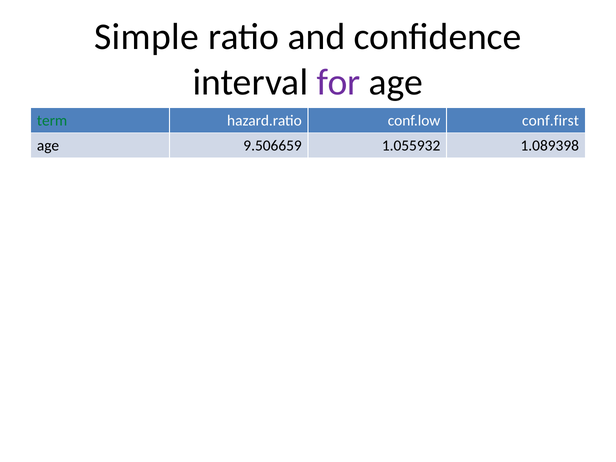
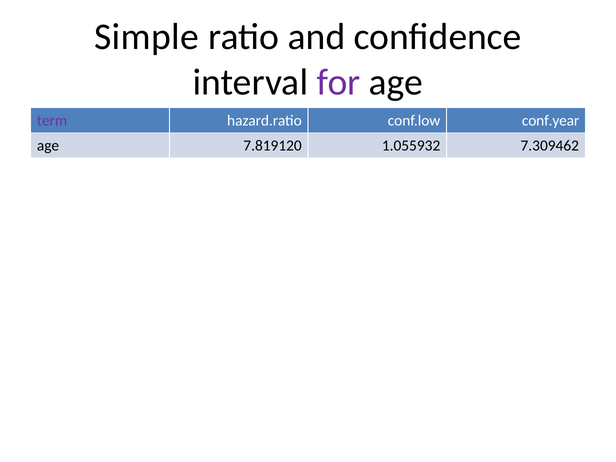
term colour: green -> purple
conf.first: conf.first -> conf.year
9.506659: 9.506659 -> 7.819120
1.089398: 1.089398 -> 7.309462
